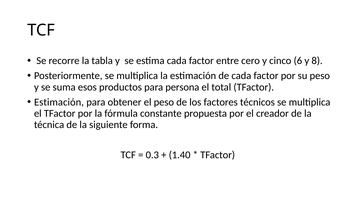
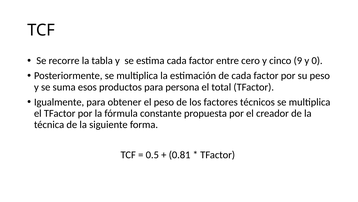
6: 6 -> 9
8: 8 -> 0
Estimación at (59, 102): Estimación -> Igualmente
0.3: 0.3 -> 0.5
1.40: 1.40 -> 0.81
